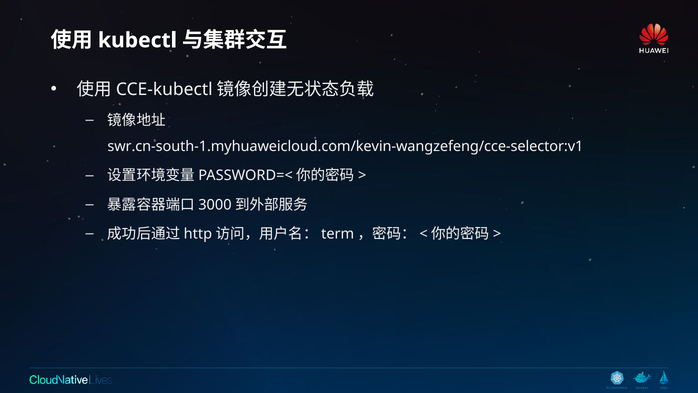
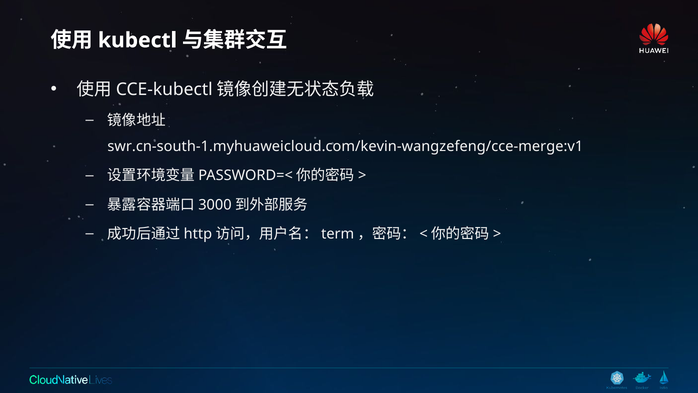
swr.cn-south-1.myhuaweicloud.com/kevin-wangzefeng/cce-selector:v1: swr.cn-south-1.myhuaweicloud.com/kevin-wangzefeng/cce-selector:v1 -> swr.cn-south-1.myhuaweicloud.com/kevin-wangzefeng/cce-merge:v1
